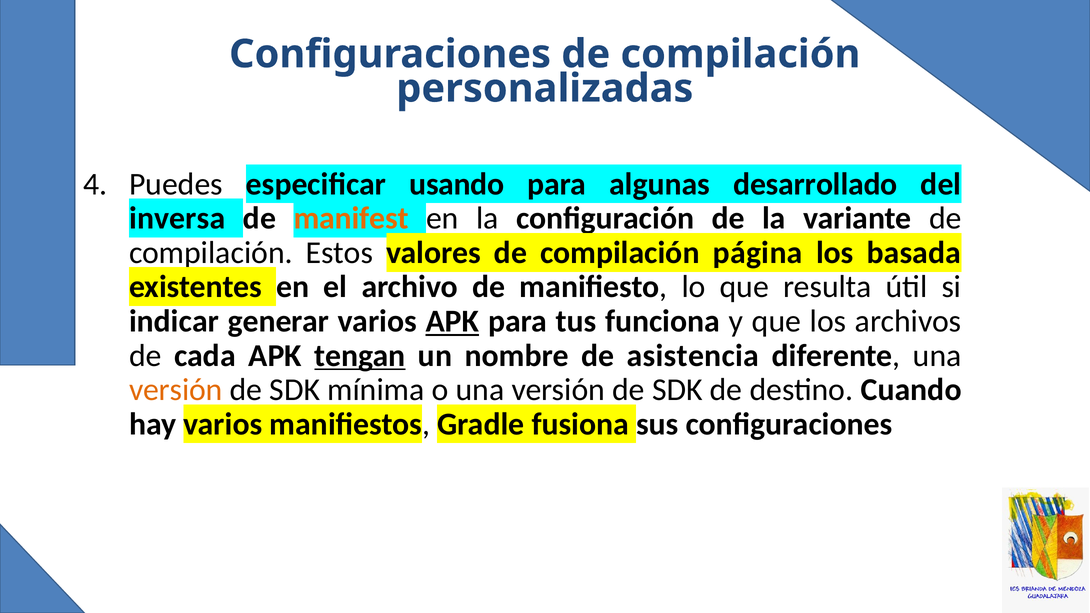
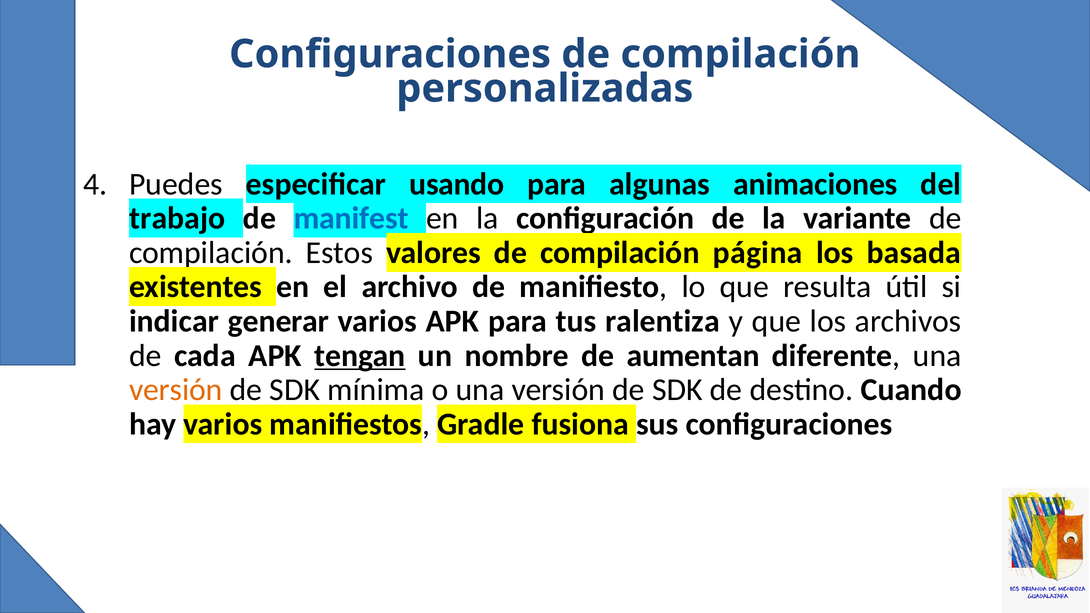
desarrollado: desarrollado -> animaciones
inversa: inversa -> trabajo
manifest colour: orange -> blue
APK at (452, 321) underline: present -> none
funciona: funciona -> ralentiza
asistencia: asistencia -> aumentan
